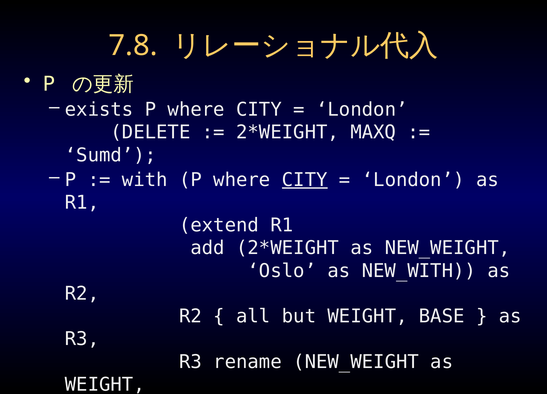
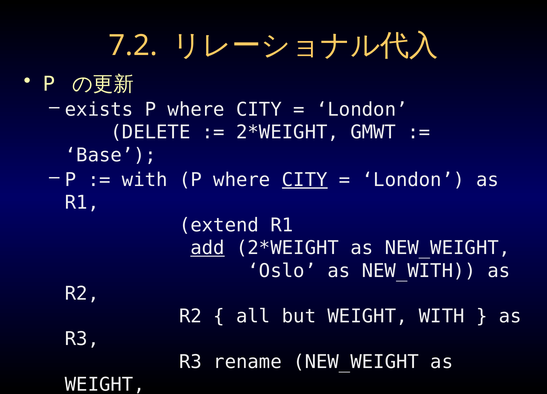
7.8: 7.8 -> 7.2
MAXQ: MAXQ -> GMWT
Sumd: Sumd -> Base
add underline: none -> present
WEIGHT BASE: BASE -> WITH
